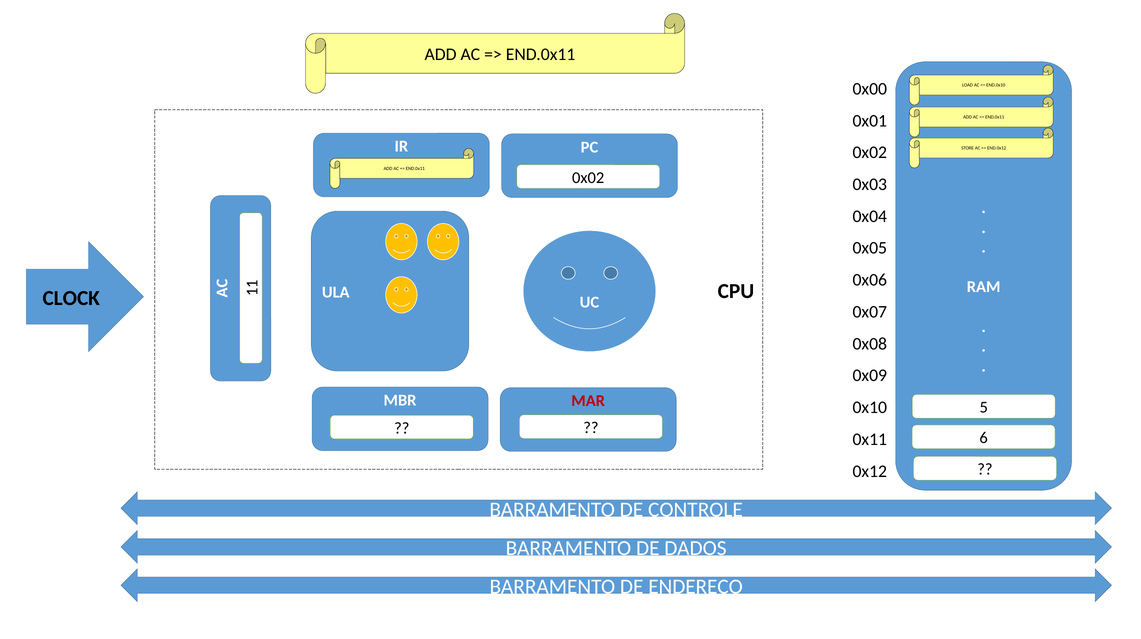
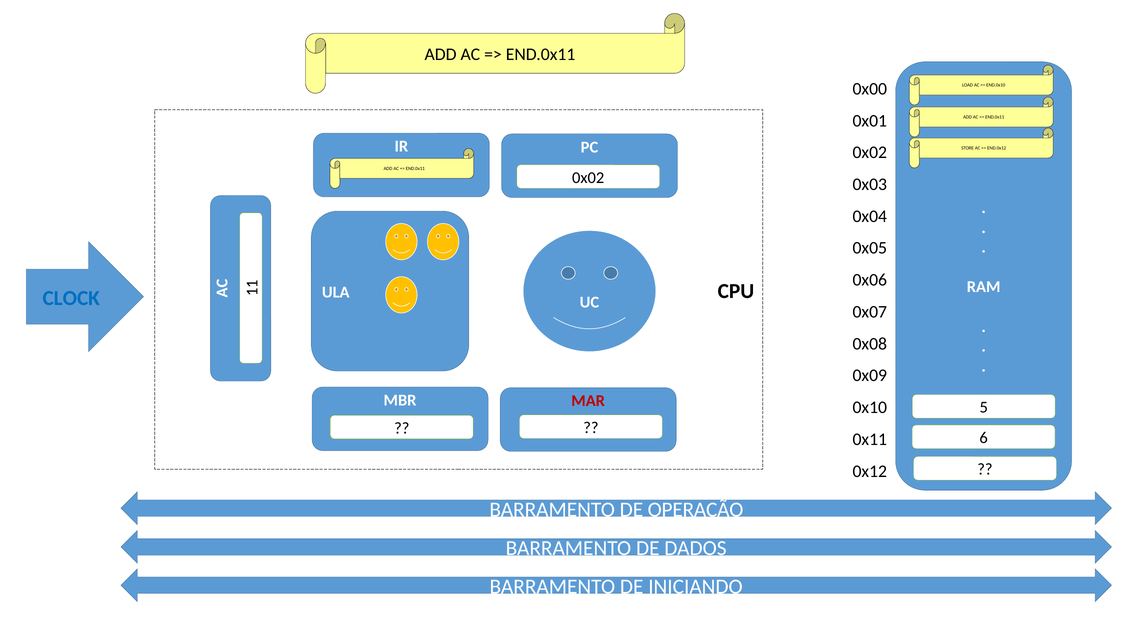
CLOCK colour: black -> blue
CONTROLE: CONTROLE -> OPERAÇÃO
ENDEREÇO: ENDEREÇO -> INICIANDO
